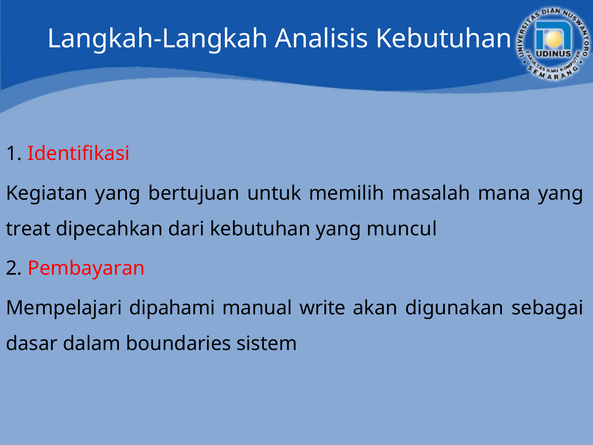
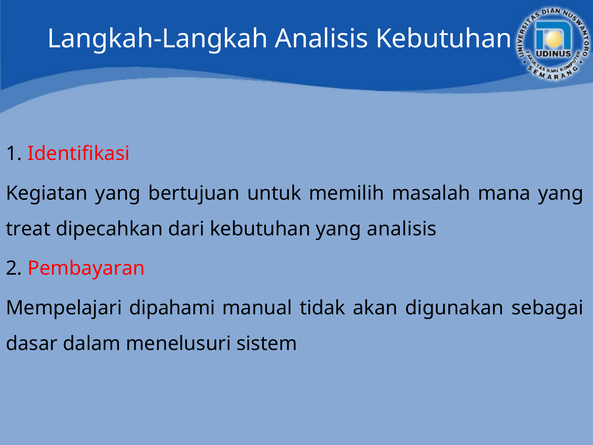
yang muncul: muncul -> analisis
write: write -> tidak
boundaries: boundaries -> menelusuri
